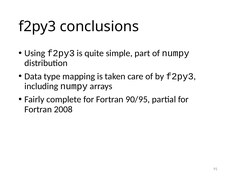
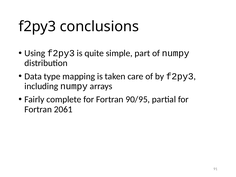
2008: 2008 -> 2061
